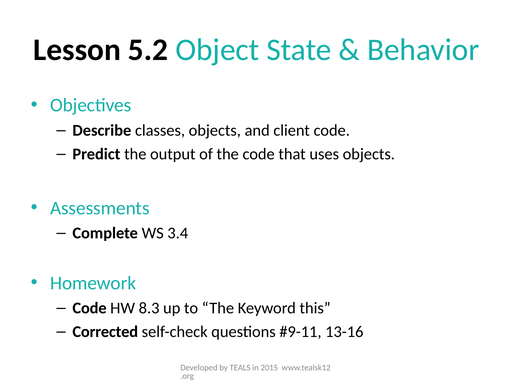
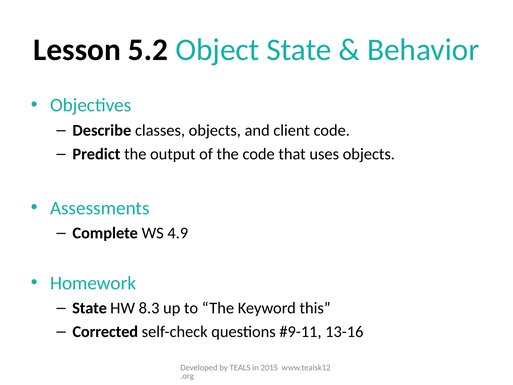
3.4: 3.4 -> 4.9
Code at (90, 308): Code -> State
